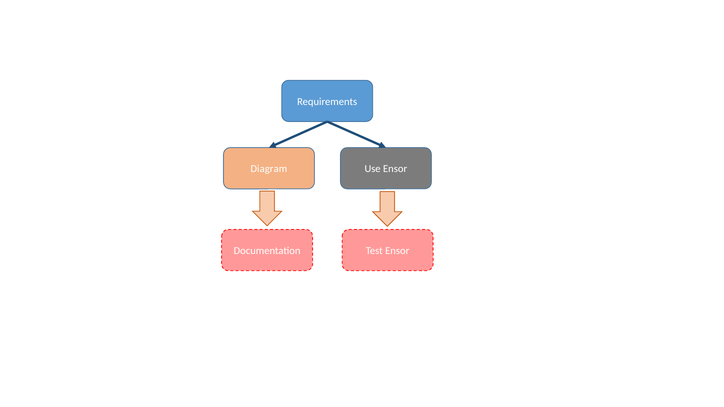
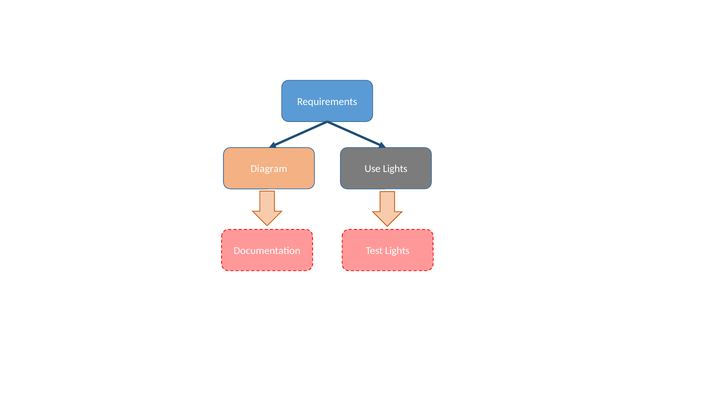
Use Ensor: Ensor -> Lights
Test Ensor: Ensor -> Lights
